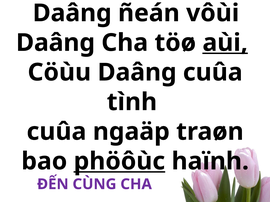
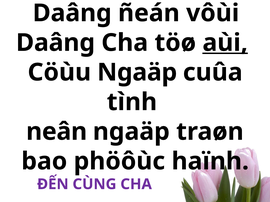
Cöùu Daâng: Daâng -> Ngaäp
cuûa at (56, 132): cuûa -> neân
phöôùc underline: present -> none
